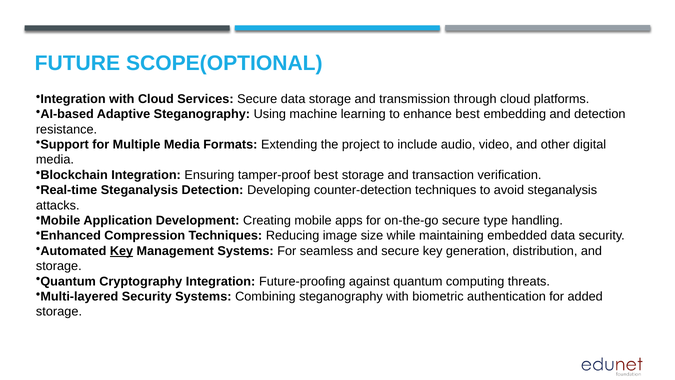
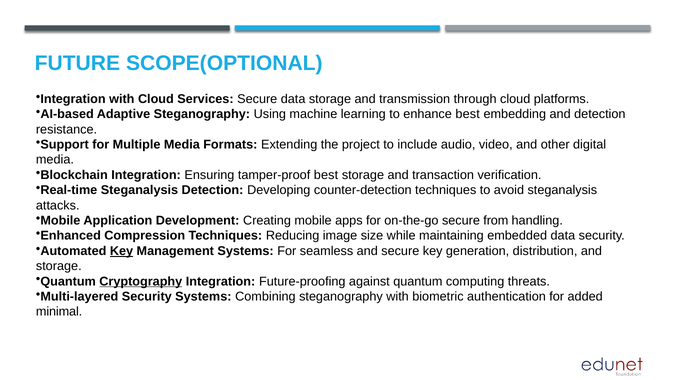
type: type -> from
Cryptography underline: none -> present
storage at (59, 312): storage -> minimal
